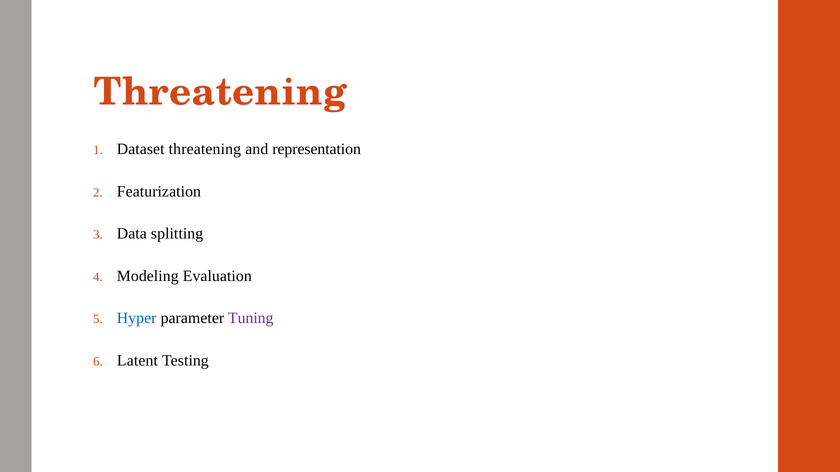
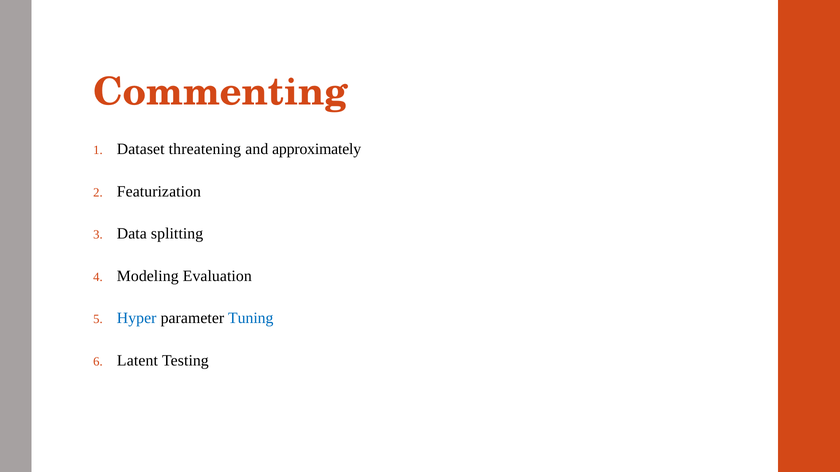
Threatening at (220, 92): Threatening -> Commenting
representation: representation -> approximately
Tuning colour: purple -> blue
